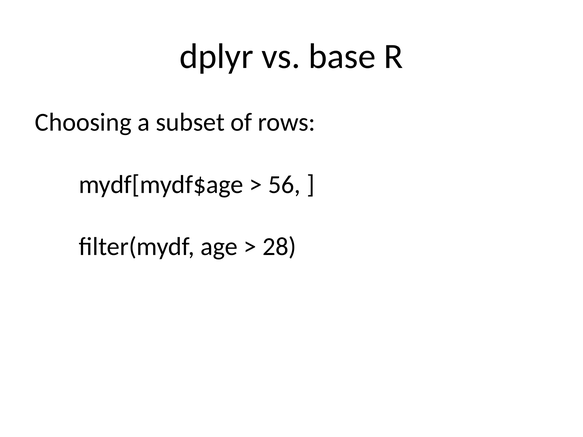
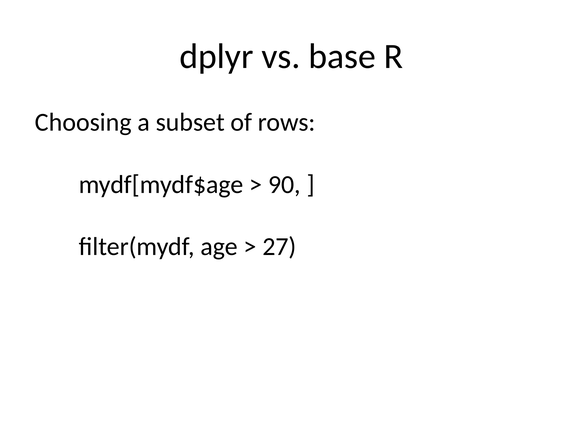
56: 56 -> 90
28: 28 -> 27
